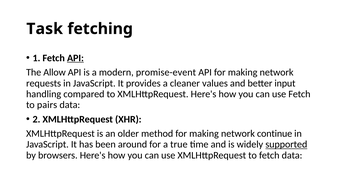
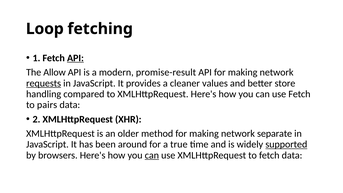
Task: Task -> Loop
promise-event: promise-event -> promise-result
requests underline: none -> present
input: input -> store
continue: continue -> separate
can at (152, 155) underline: none -> present
